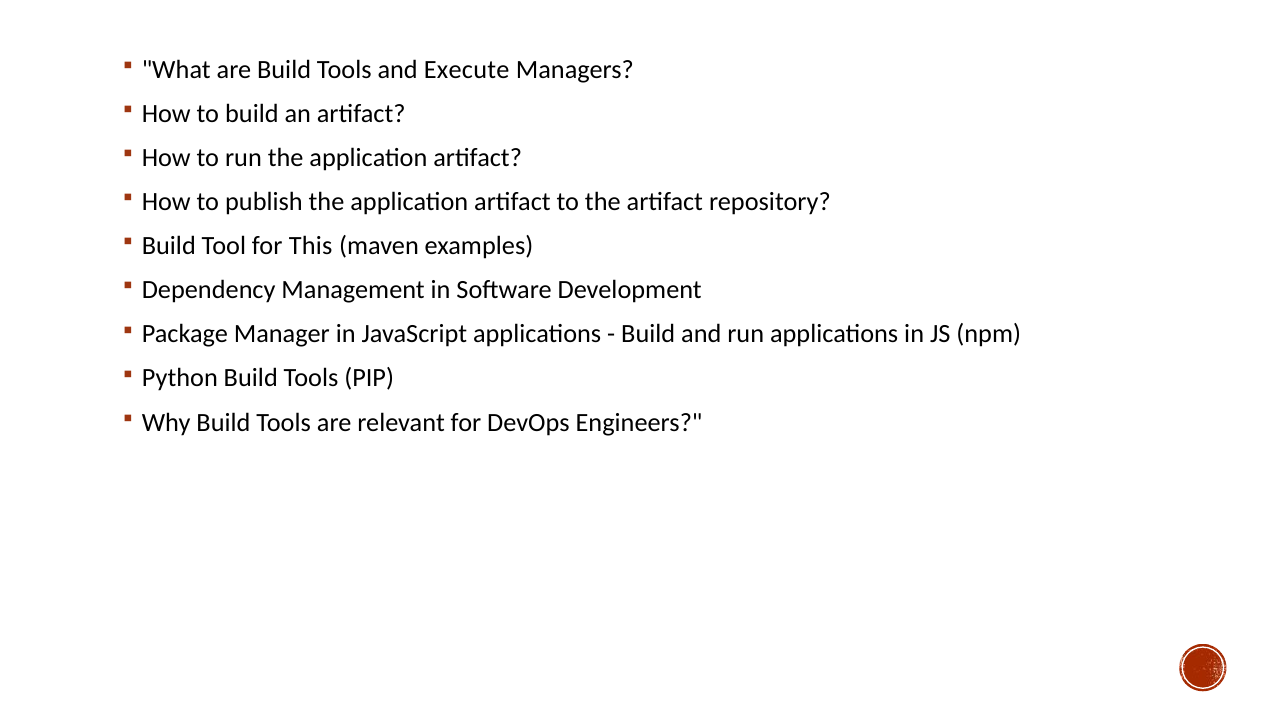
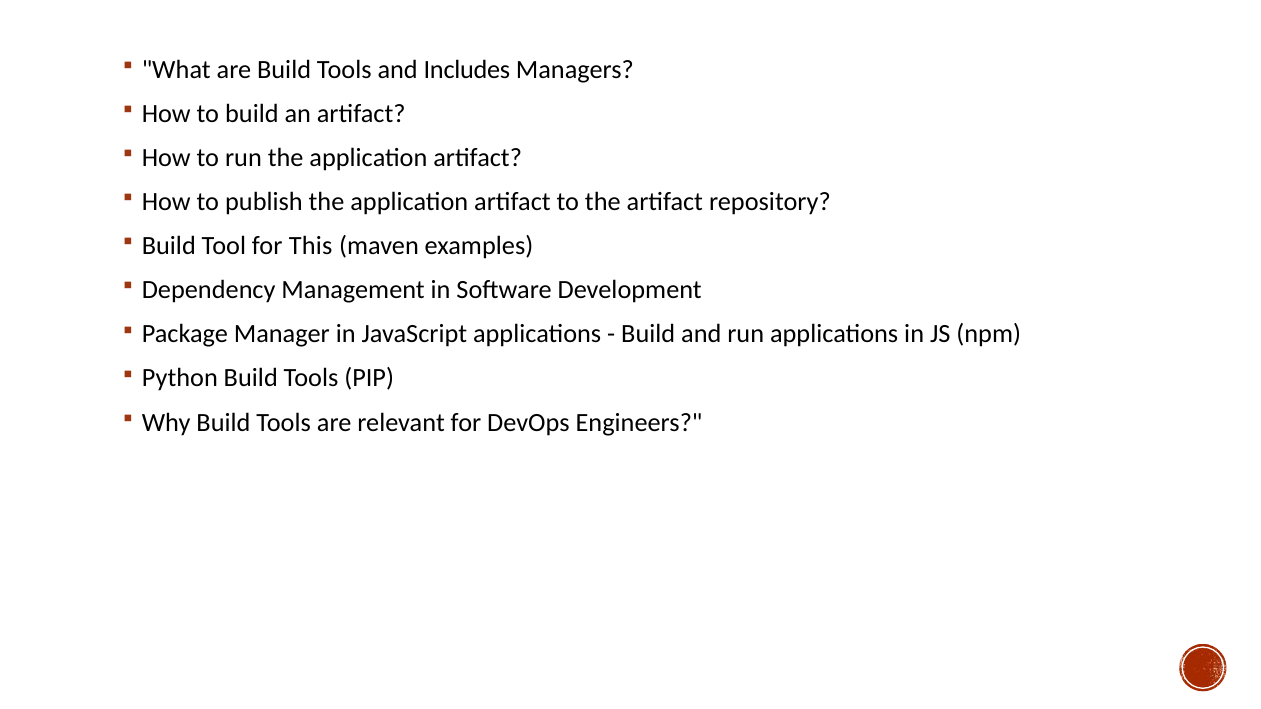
Execute: Execute -> Includes
